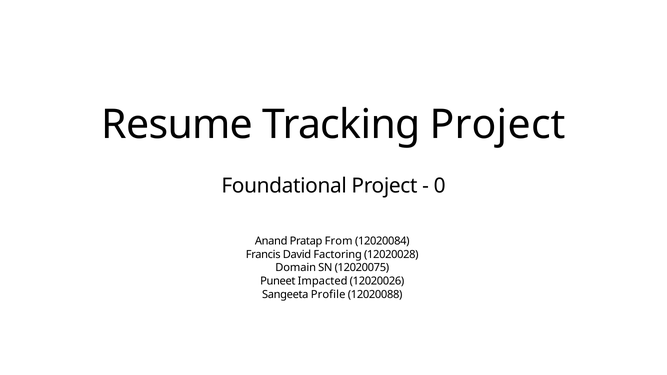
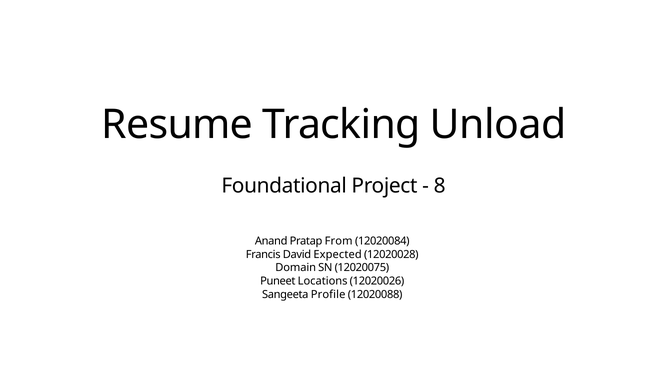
Tracking Project: Project -> Unload
0: 0 -> 8
Factoring: Factoring -> Expected
Impacted: Impacted -> Locations
